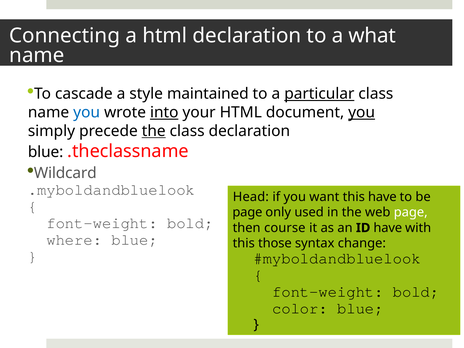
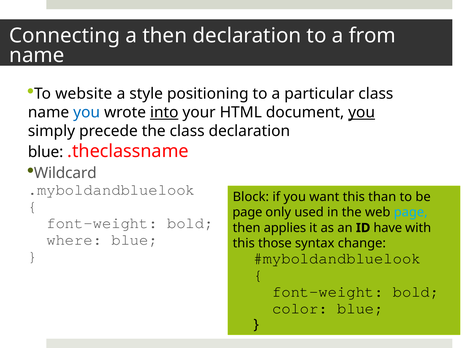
a html: html -> then
what: what -> from
cascade: cascade -> website
maintained: maintained -> positioning
particular underline: present -> none
the at (154, 131) underline: present -> none
Head: Head -> Block
this have: have -> than
page at (411, 212) colour: white -> light blue
course: course -> applies
